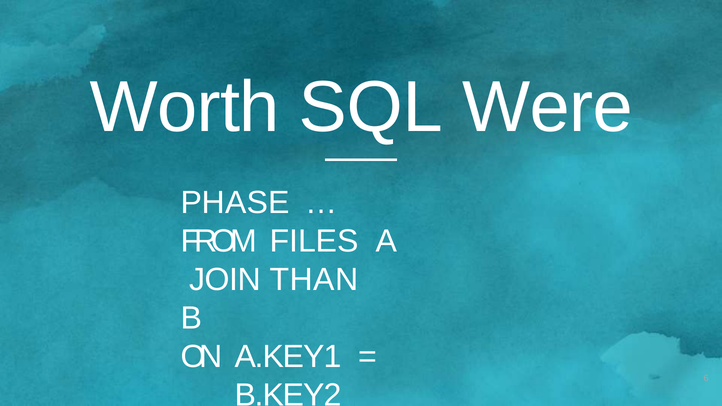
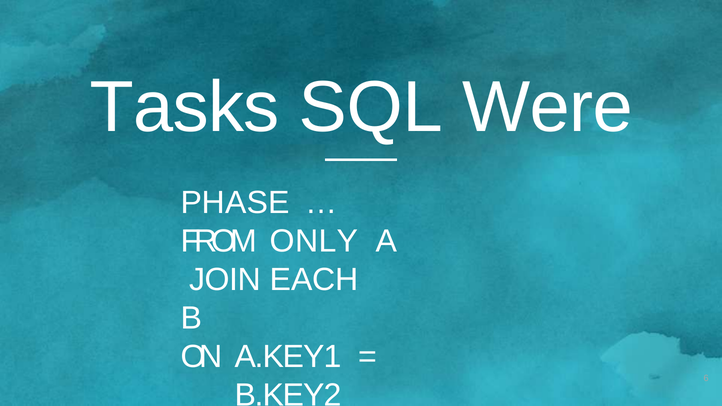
Worth: Worth -> Tasks
FILES: FILES -> ONLY
THAN: THAN -> EACH
